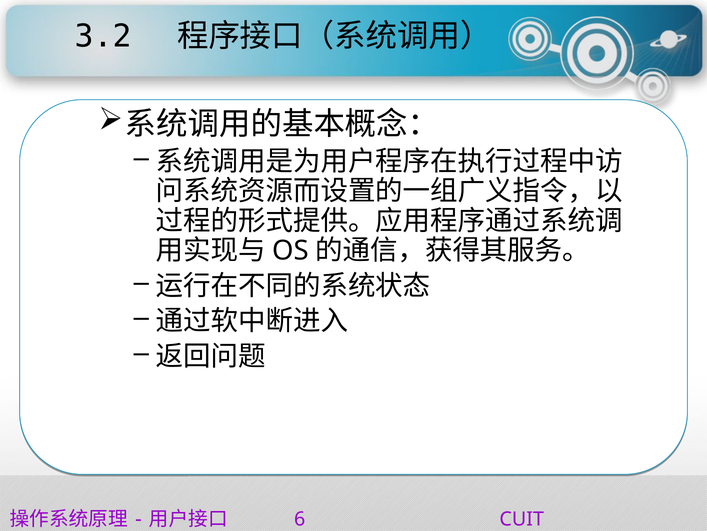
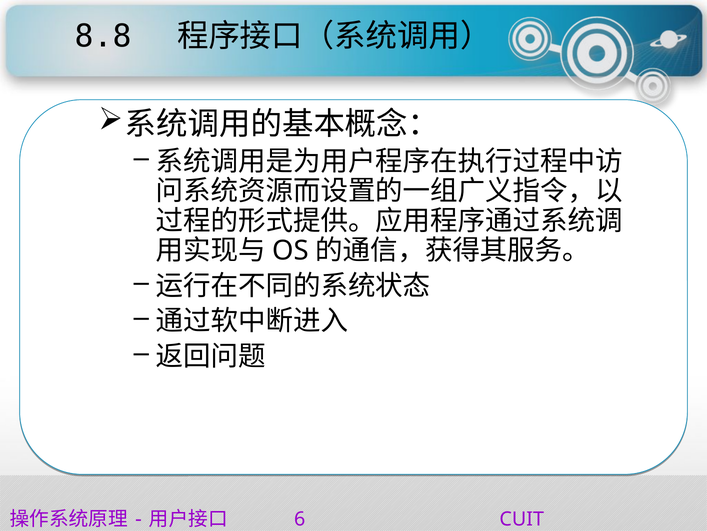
3.2: 3.2 -> 8.8
